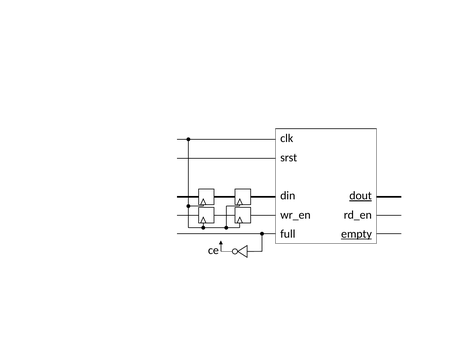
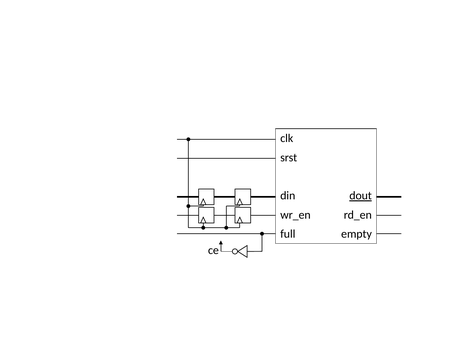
empty underline: present -> none
